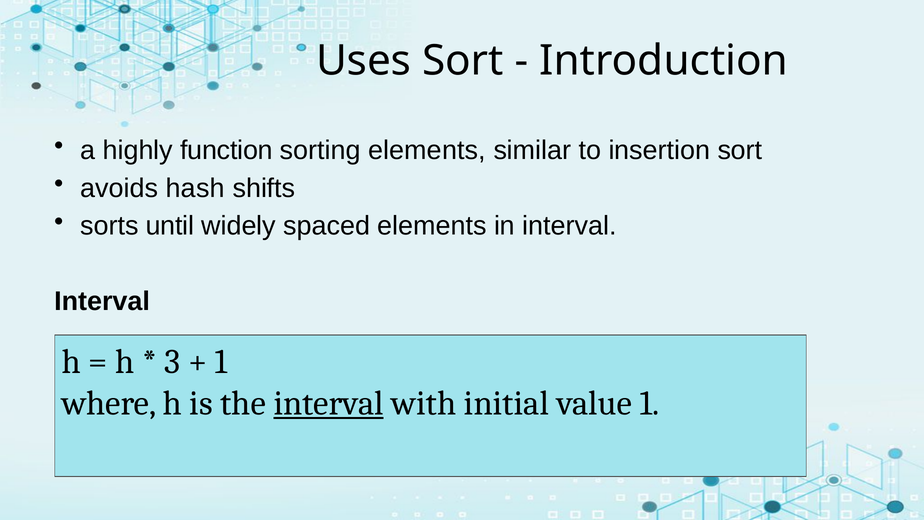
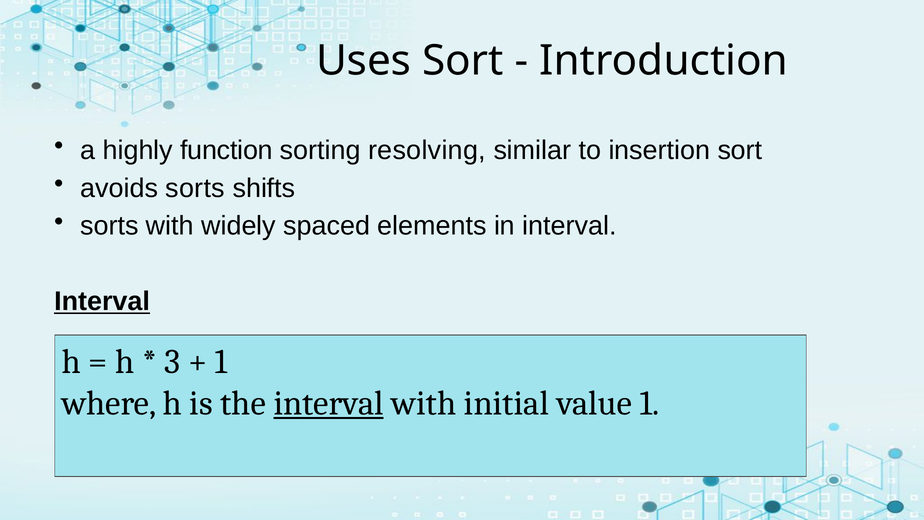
sorting elements: elements -> resolving
avoids hash: hash -> sorts
sorts until: until -> with
Interval at (102, 301) underline: none -> present
